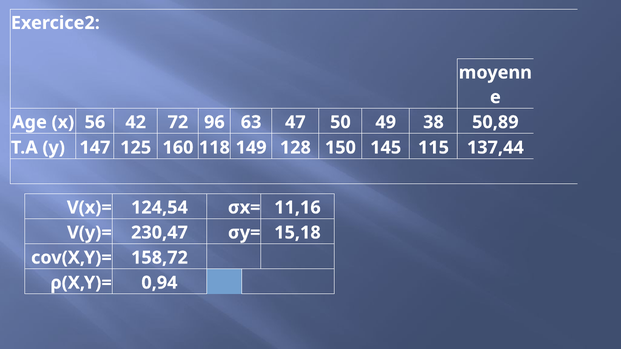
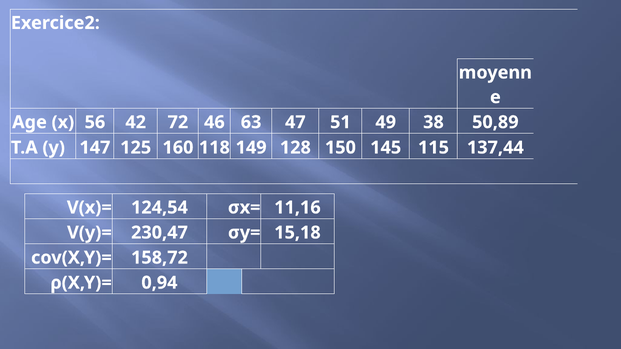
96: 96 -> 46
50: 50 -> 51
